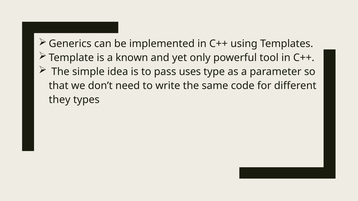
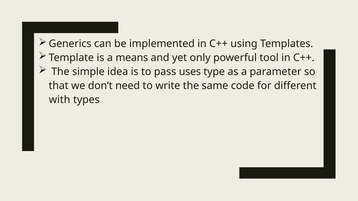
known: known -> means
they: they -> with
